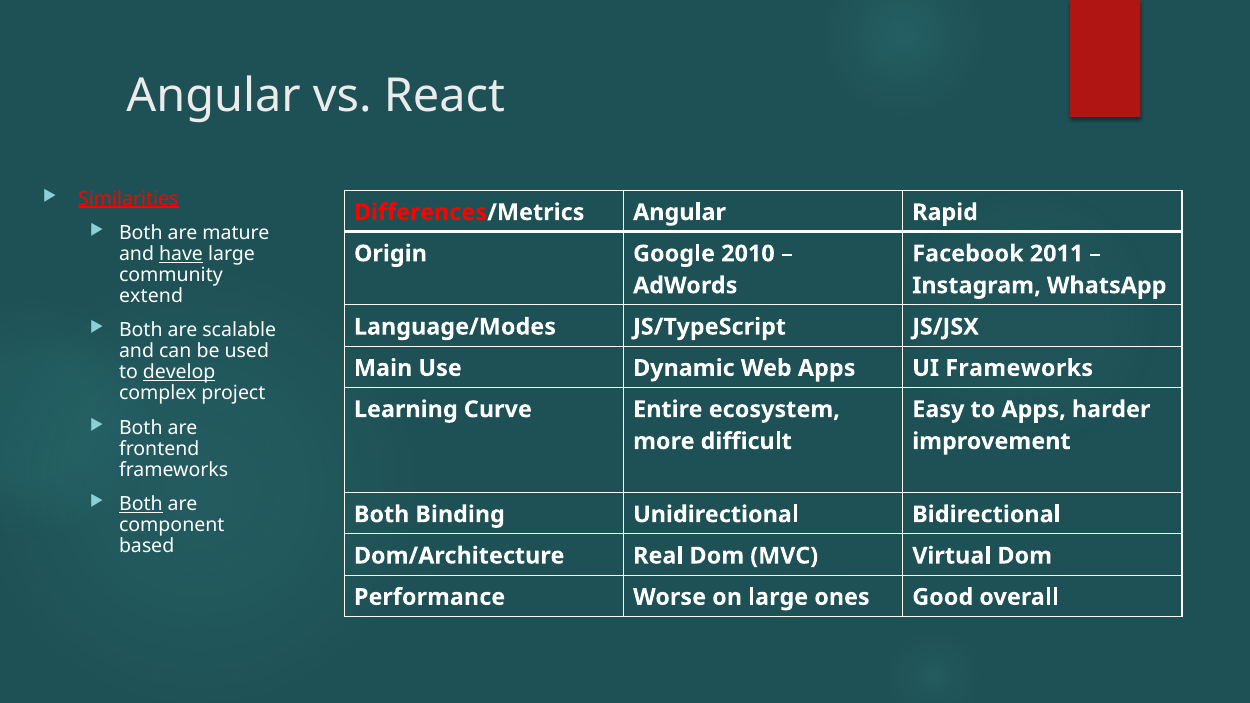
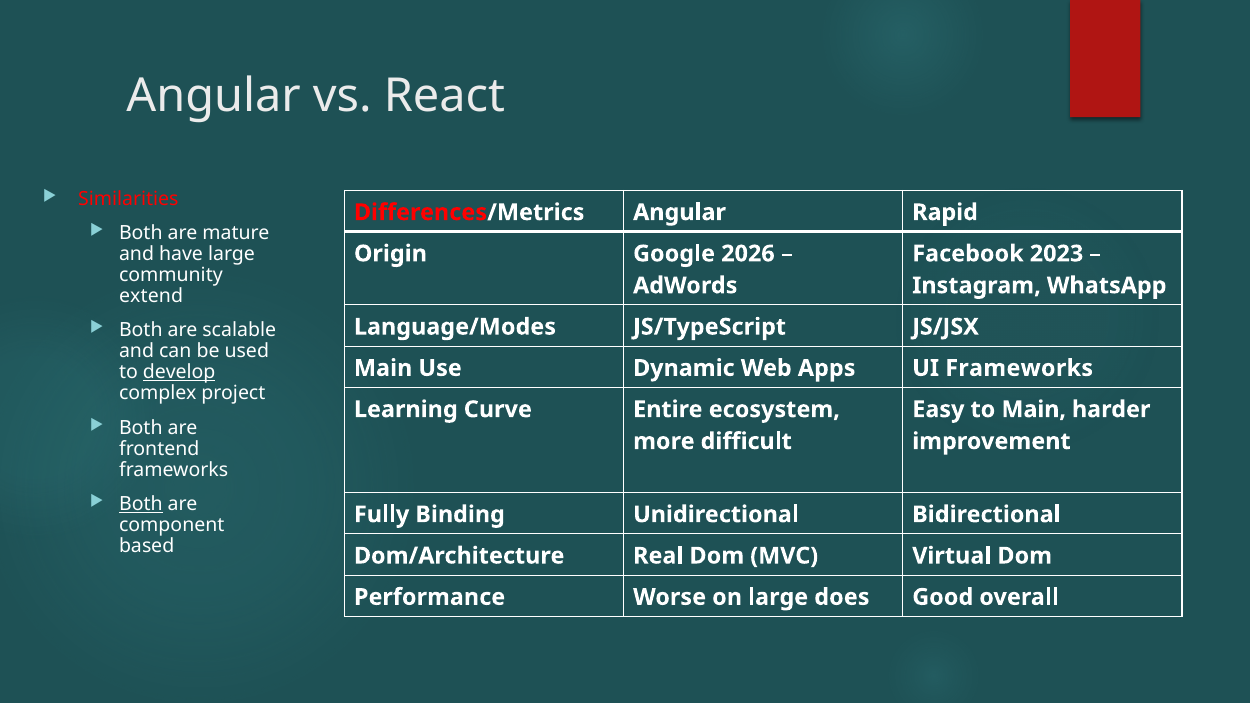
Similarities underline: present -> none
have underline: present -> none
2010: 2010 -> 2026
2011: 2011 -> 2023
to Apps: Apps -> Main
Both at (382, 515): Both -> Fully
ones: ones -> does
